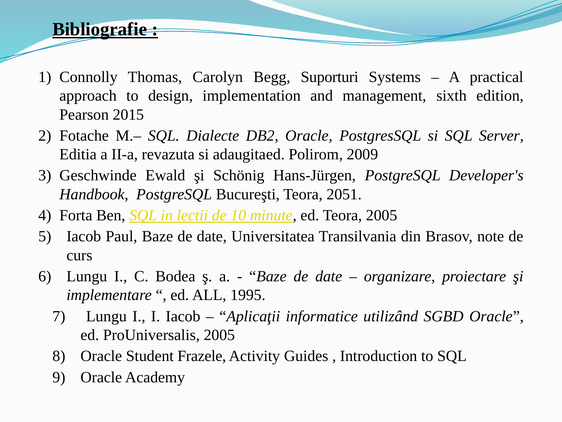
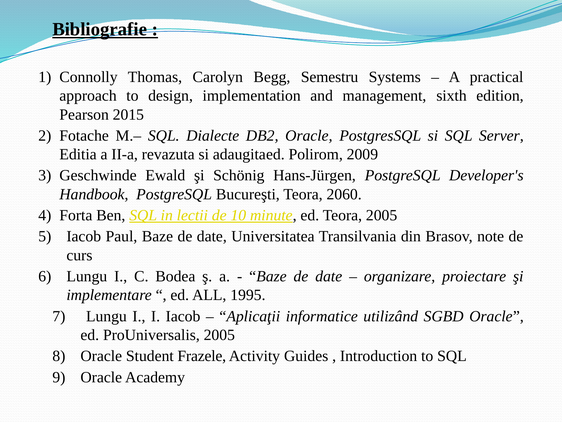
Suporturi: Suporturi -> Semestru
2051: 2051 -> 2060
